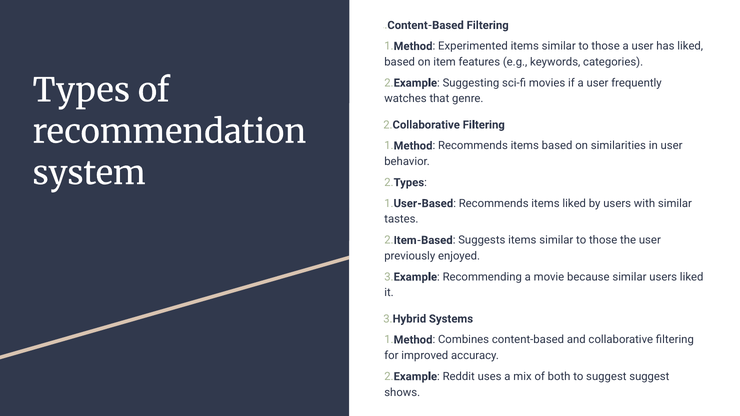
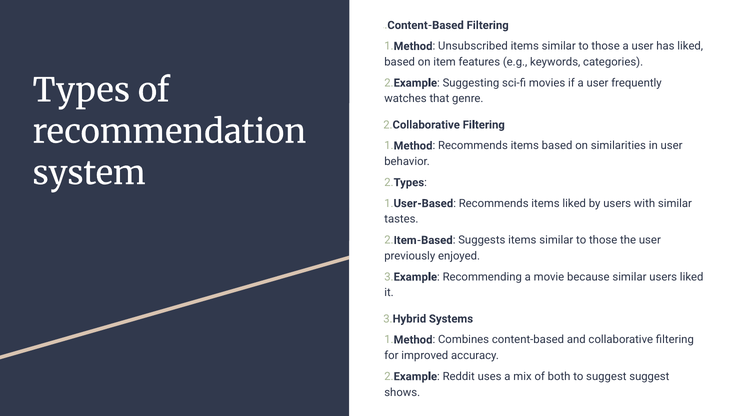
Experimented: Experimented -> Unsubscribed
